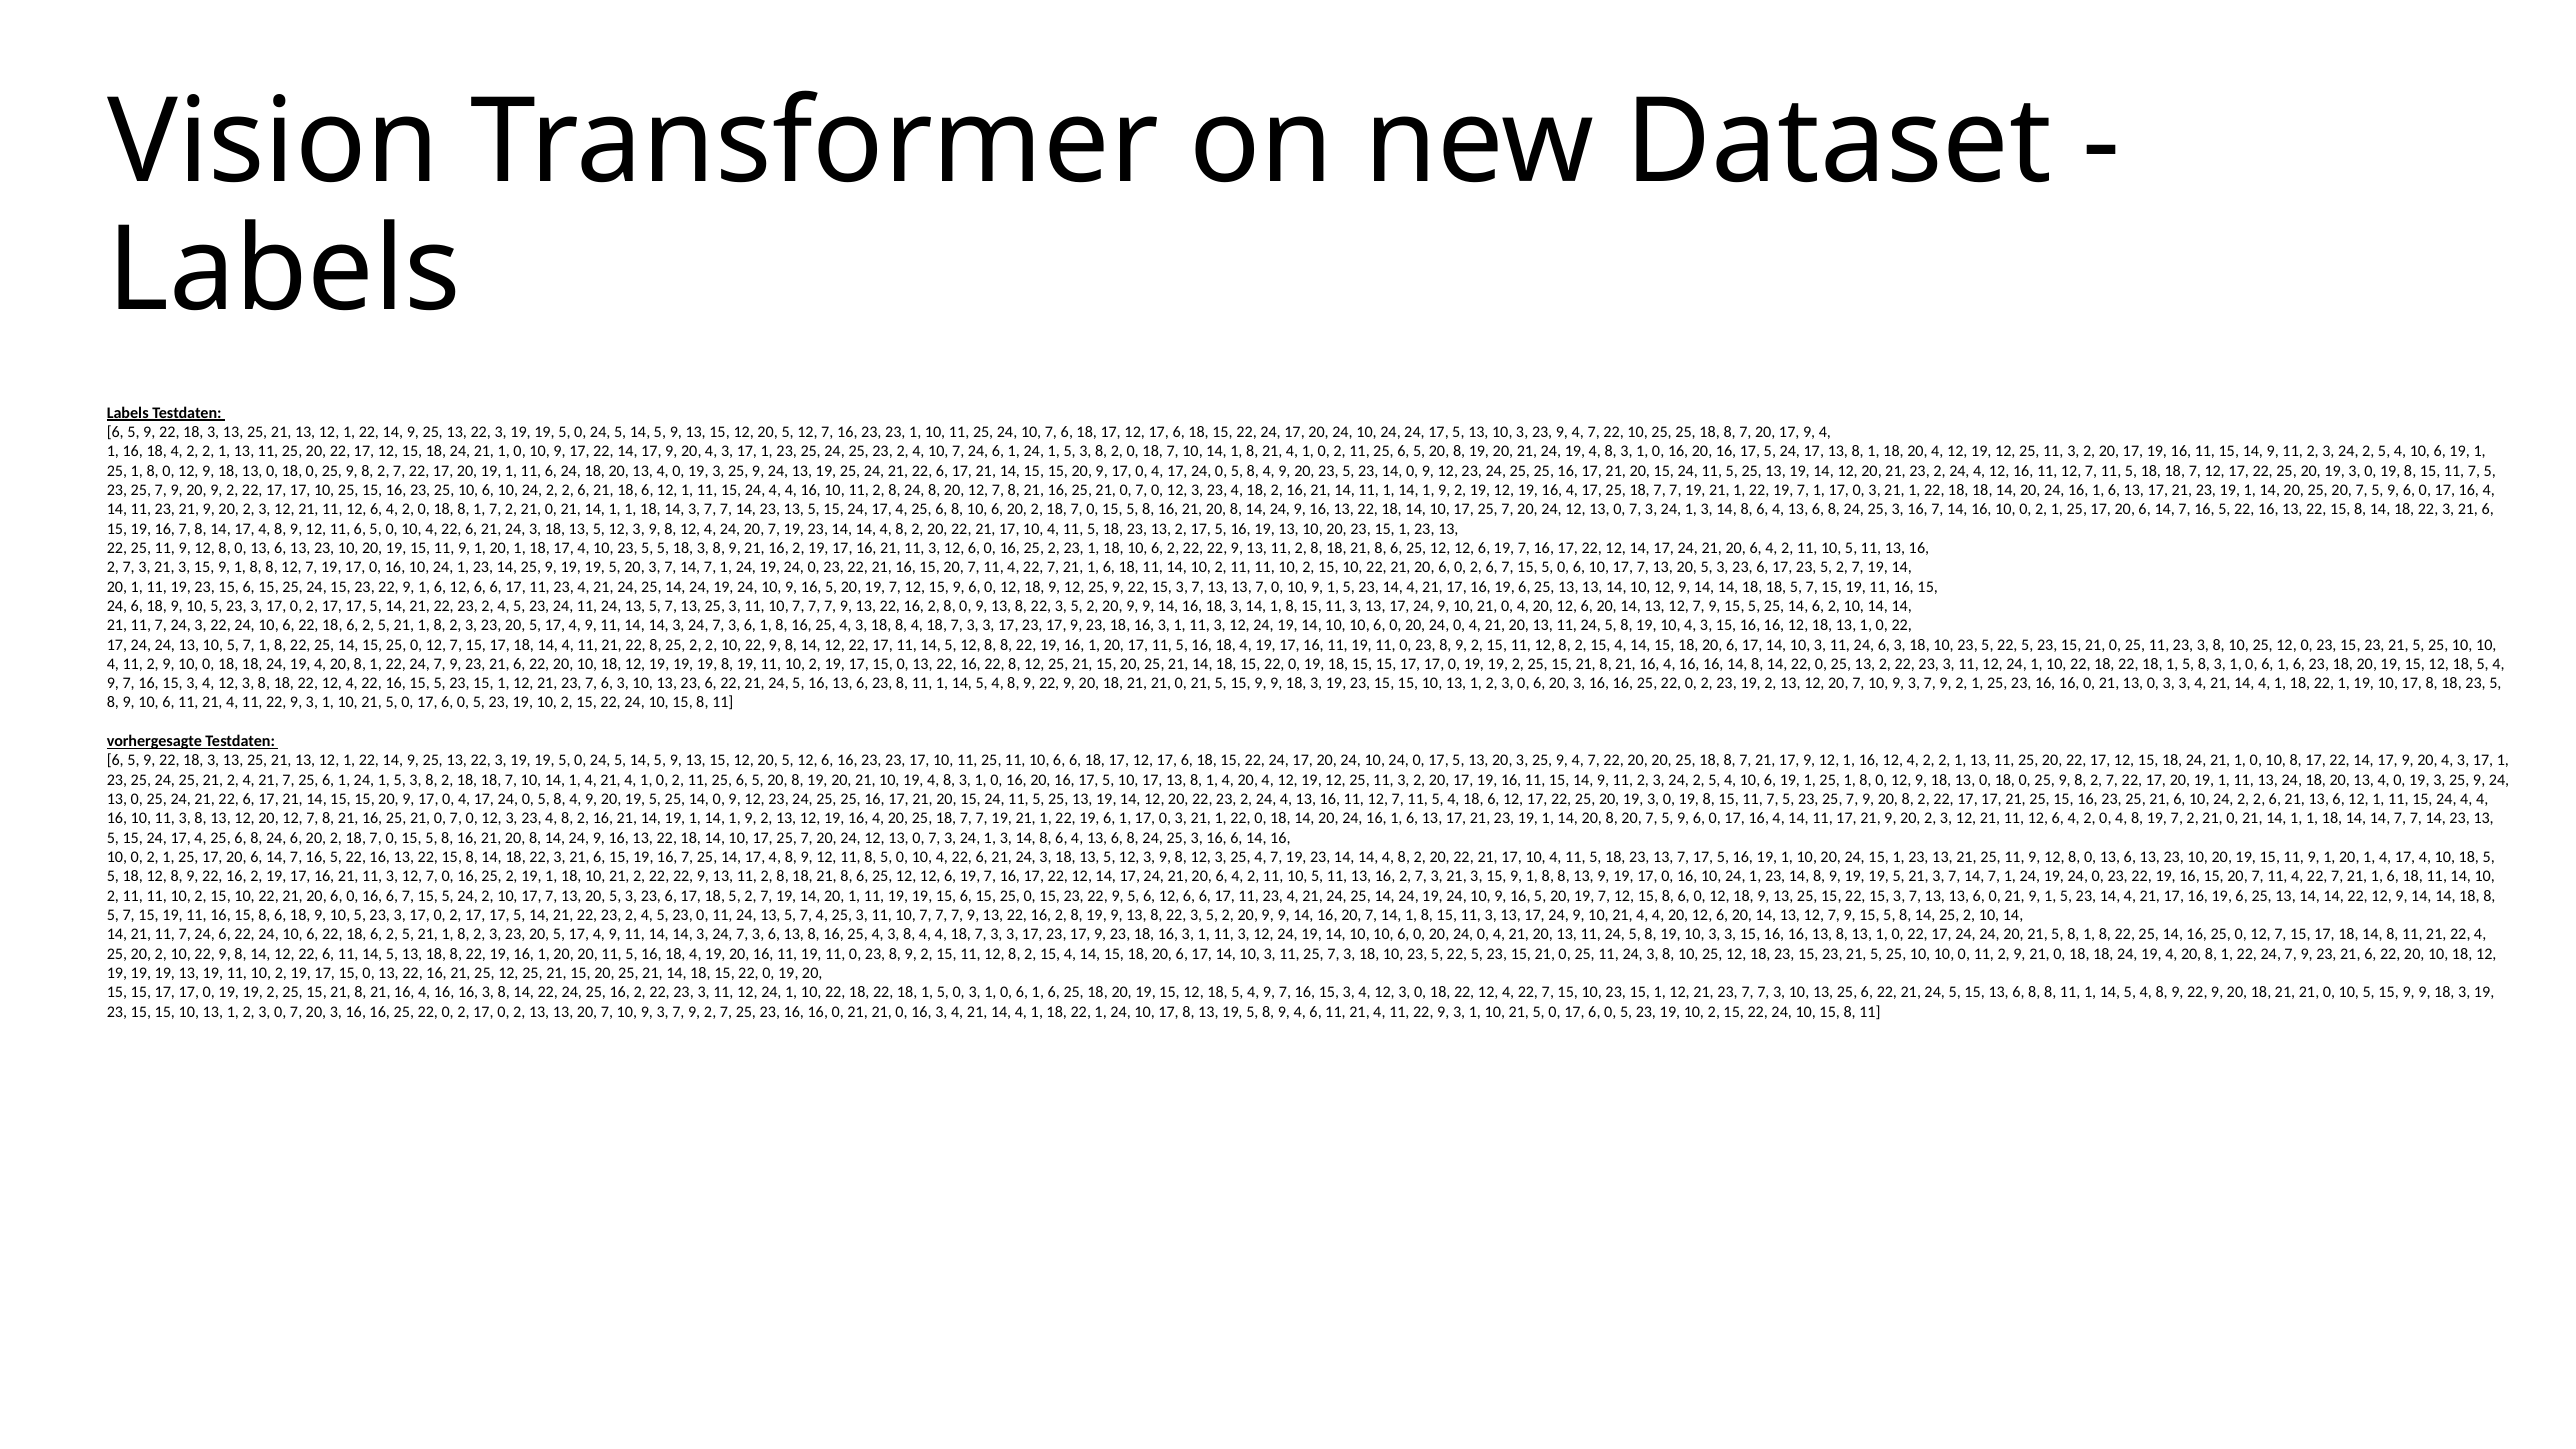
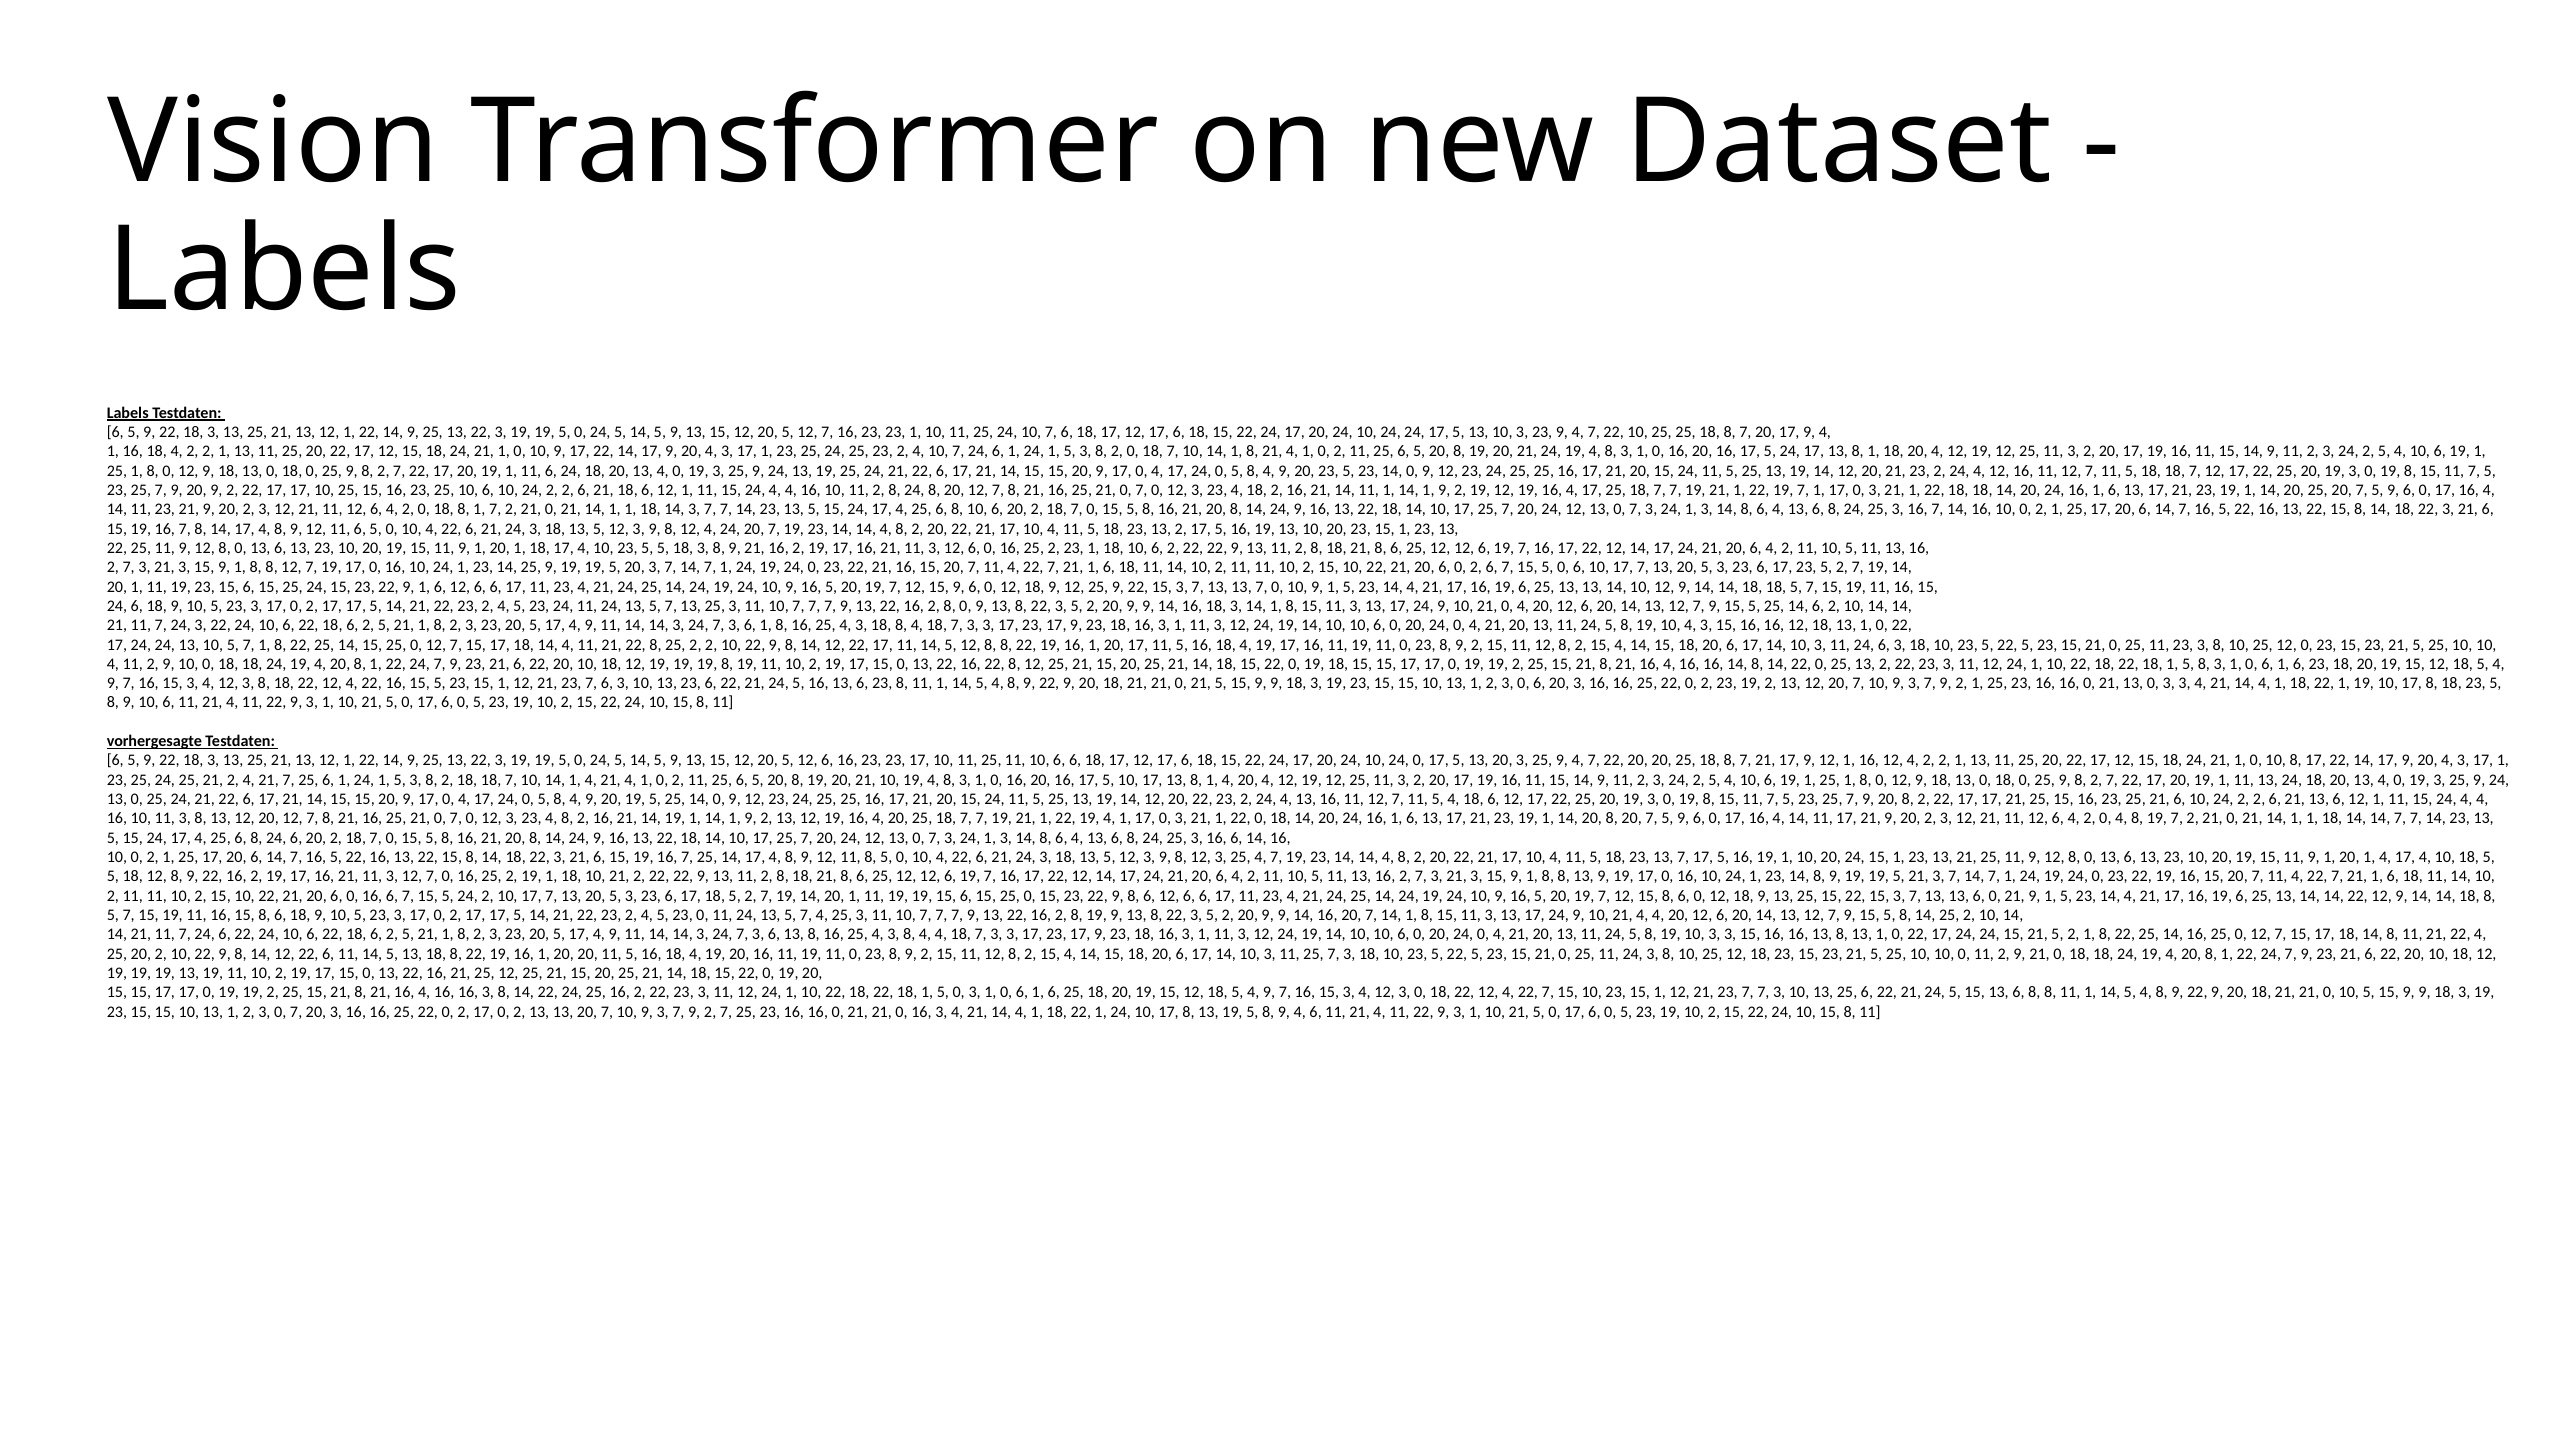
22 19 6: 6 -> 4
23 22 9 5: 5 -> 8
24 24 20: 20 -> 15
21 5 8: 8 -> 2
